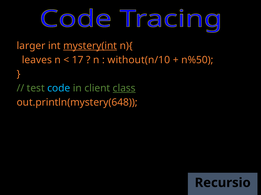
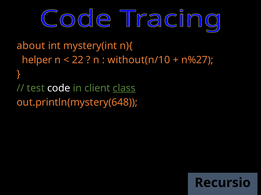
larger: larger -> about
mystery(int underline: present -> none
leaves: leaves -> helper
17: 17 -> 22
n%50: n%50 -> n%27
code colour: light blue -> white
